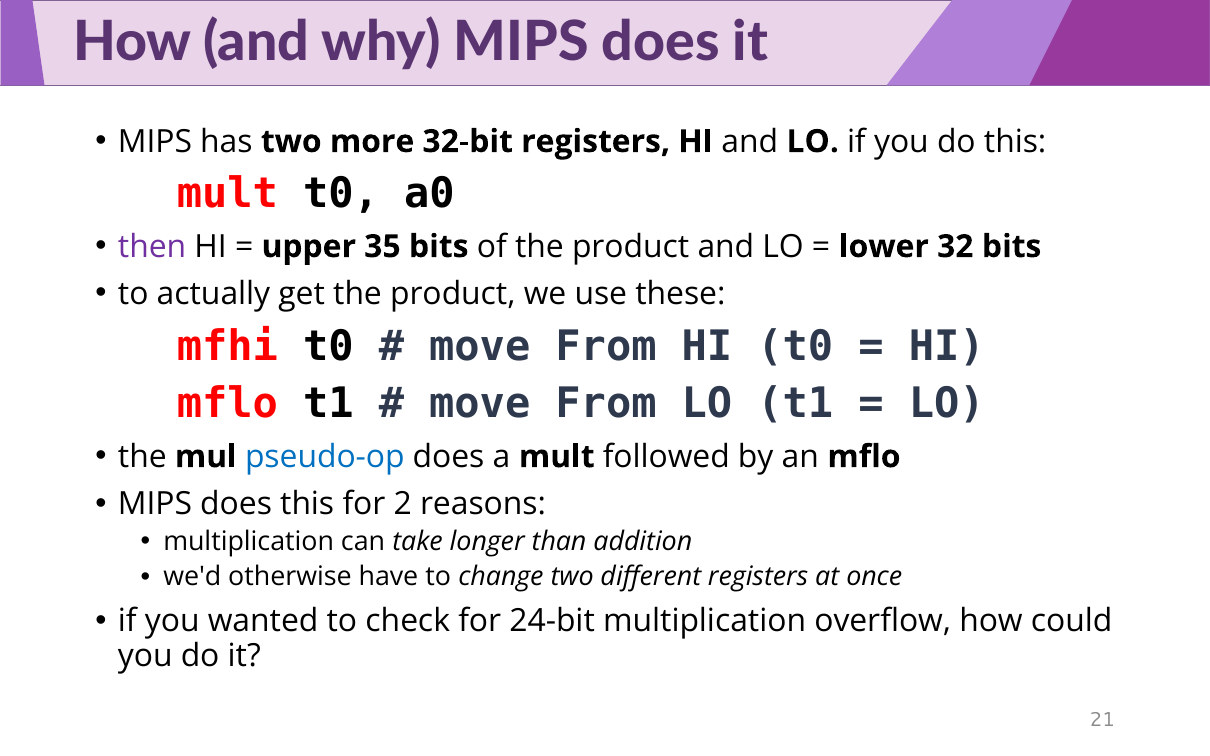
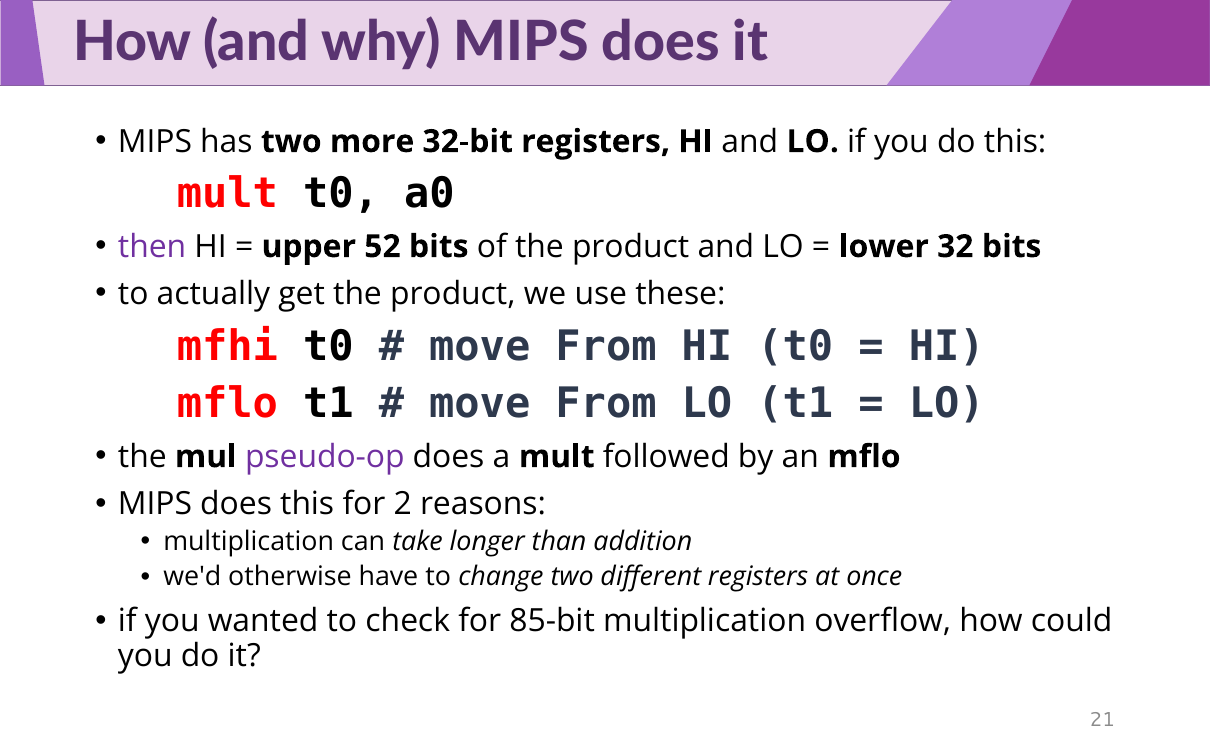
35: 35 -> 52
pseudo-op colour: blue -> purple
24-bit: 24-bit -> 85-bit
